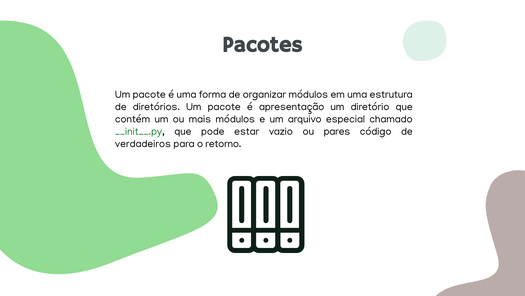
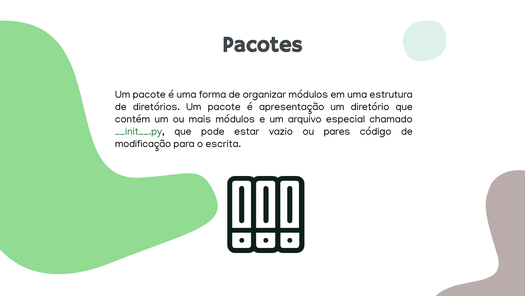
verdadeiros: verdadeiros -> modificação
retorno: retorno -> escrita
